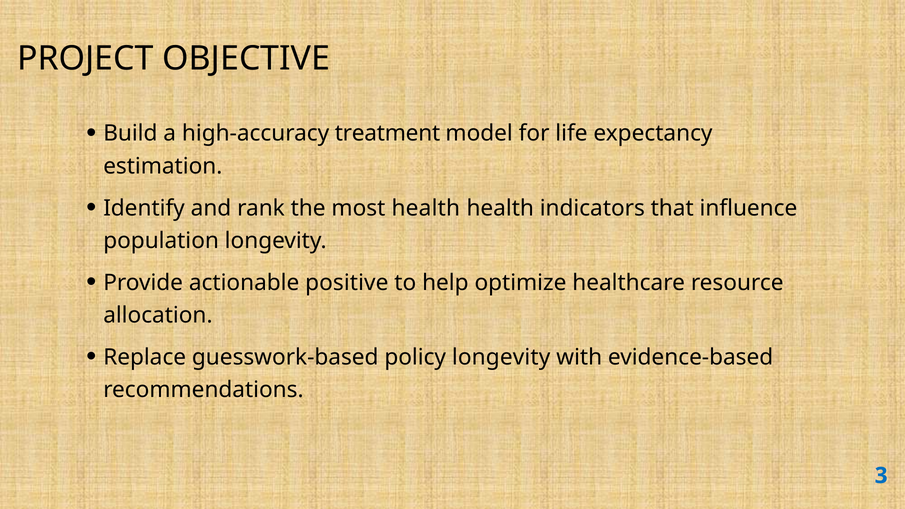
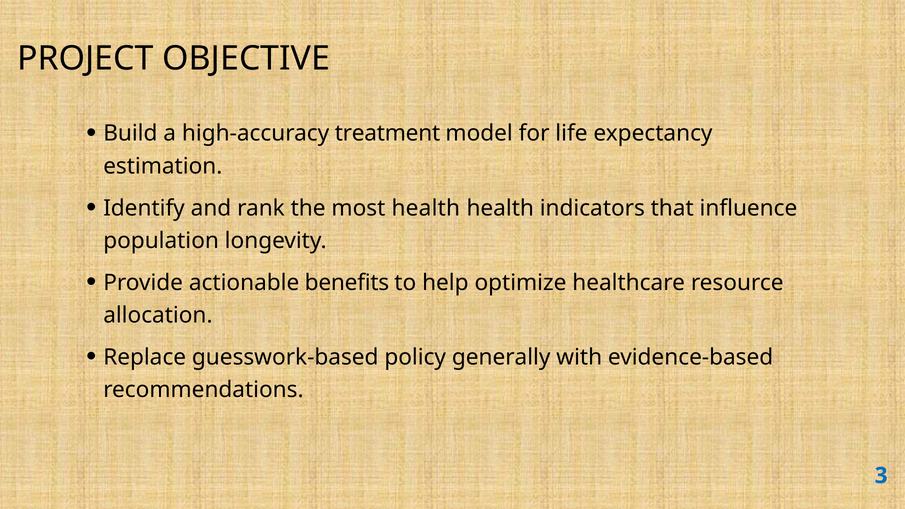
positive: positive -> benefits
policy longevity: longevity -> generally
